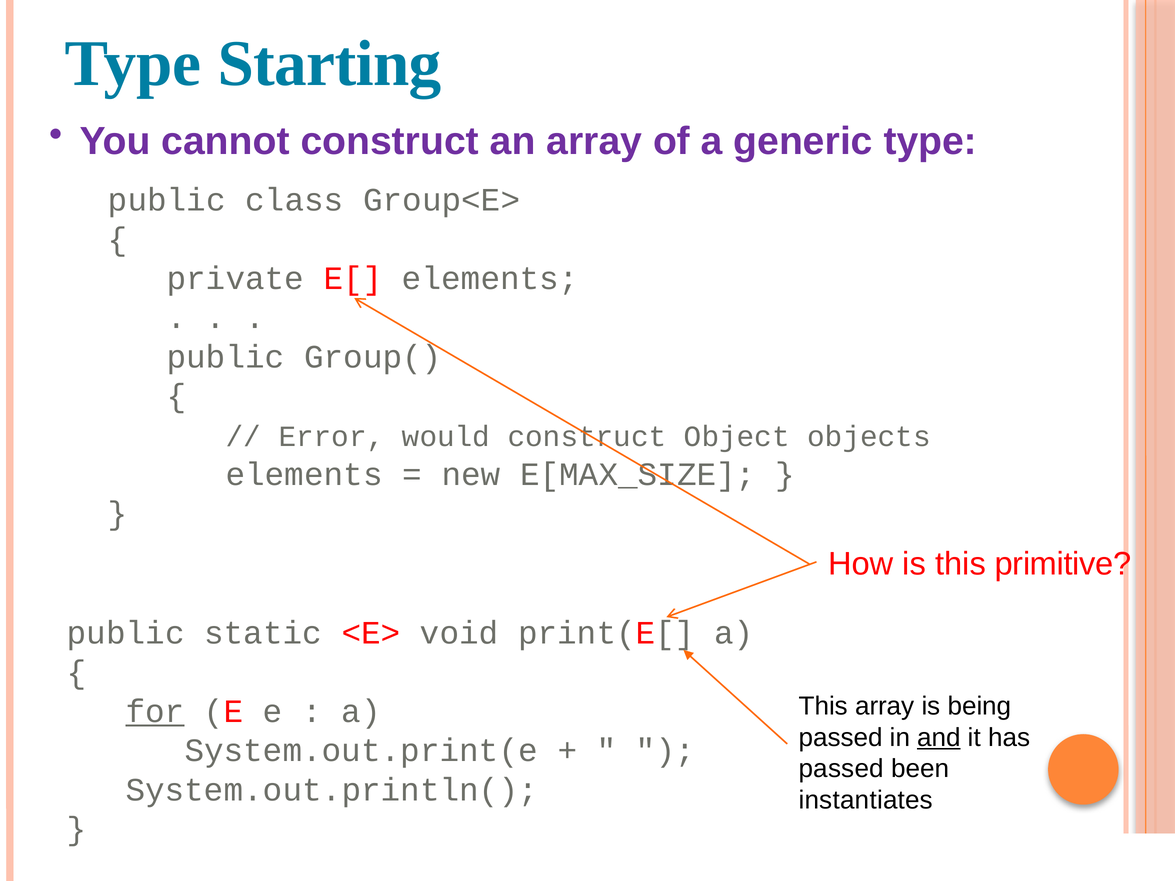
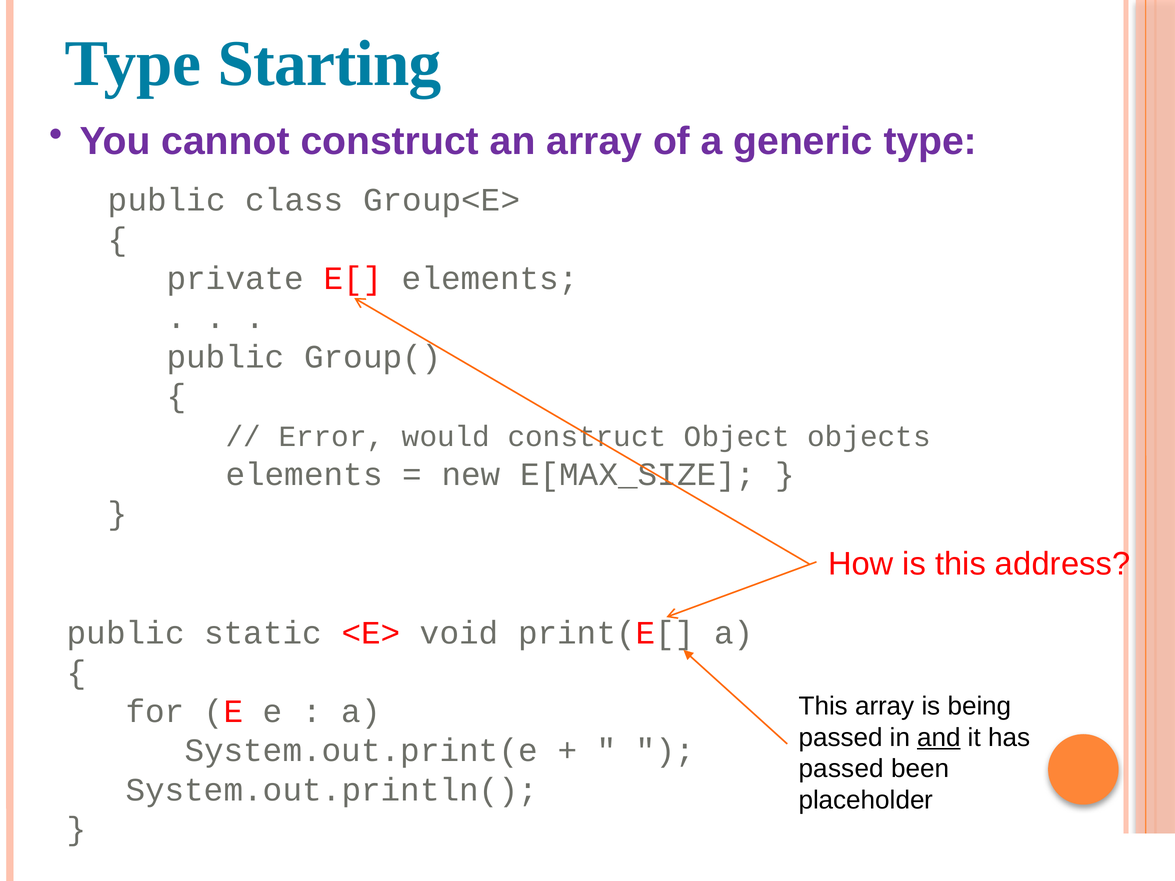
primitive: primitive -> address
for underline: present -> none
instantiates: instantiates -> placeholder
